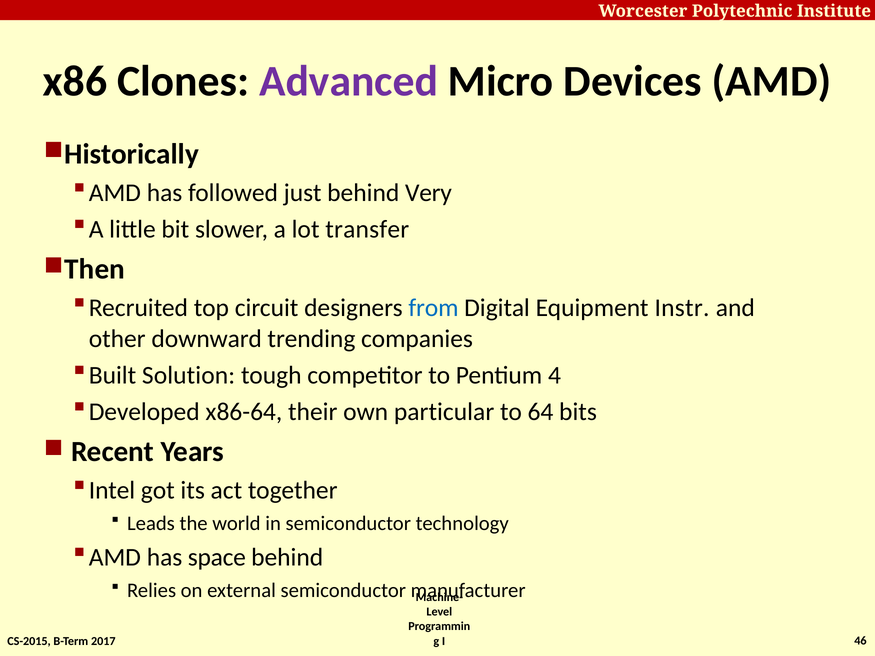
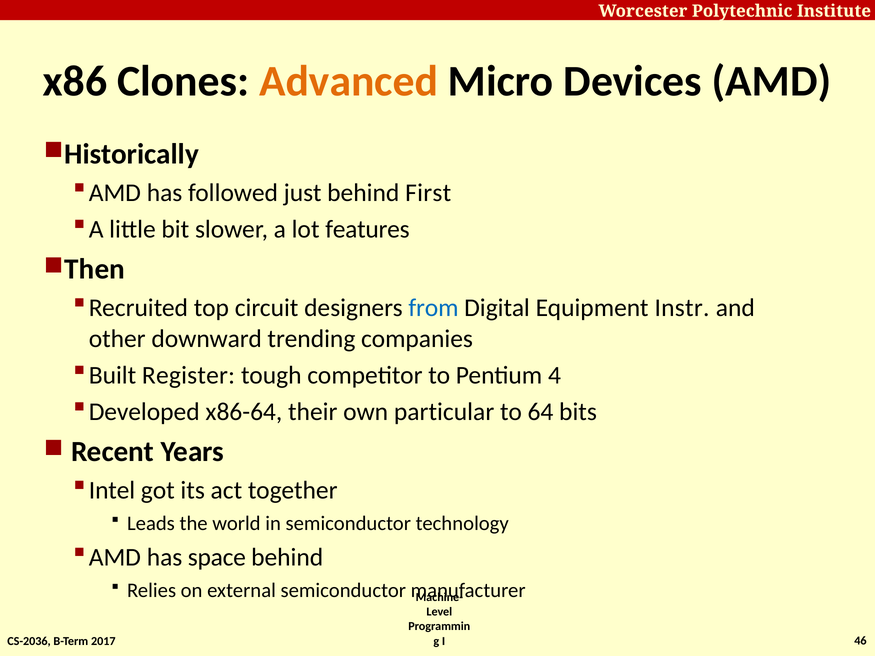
Advanced colour: purple -> orange
Very: Very -> First
transfer: transfer -> features
Solution: Solution -> Register
CS-2015: CS-2015 -> CS-2036
